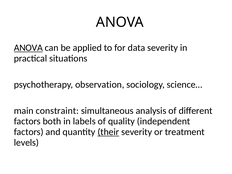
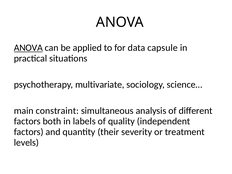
data severity: severity -> capsule
observation: observation -> multivariate
their underline: present -> none
